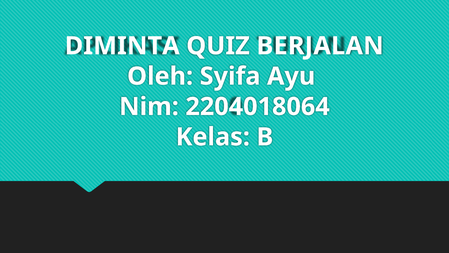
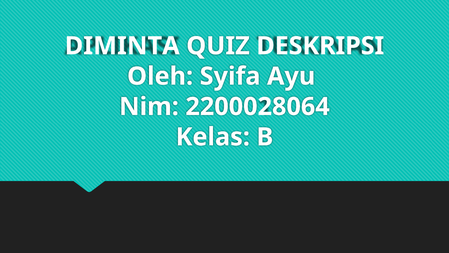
BERJALAN: BERJALAN -> DESKRIPSI
2204018064: 2204018064 -> 2200028064
